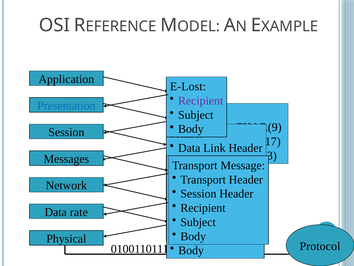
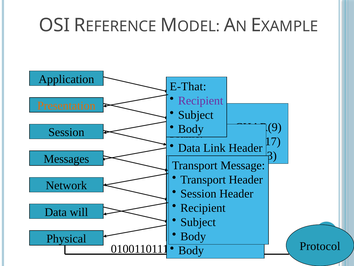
E-Lost: E-Lost -> E-That
Presentation colour: blue -> orange
rate: rate -> will
